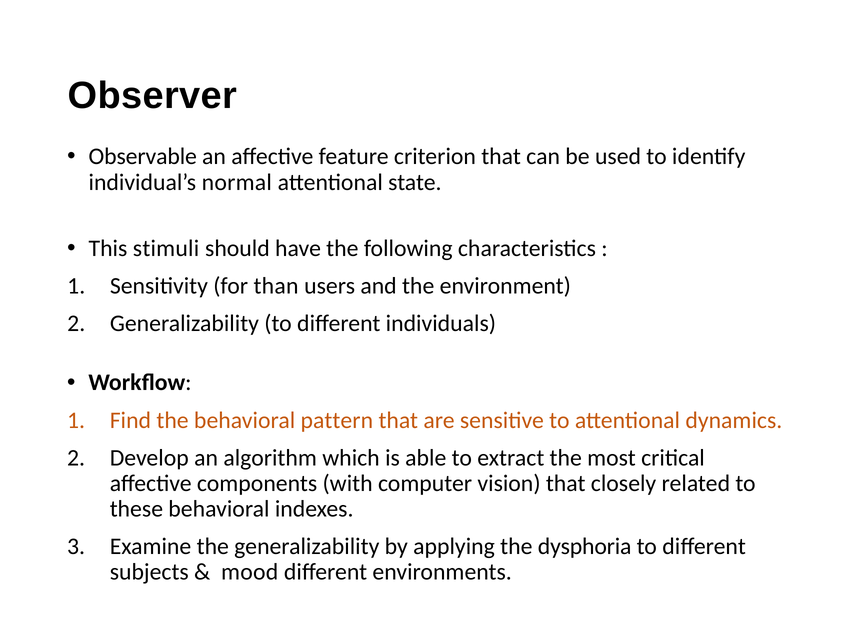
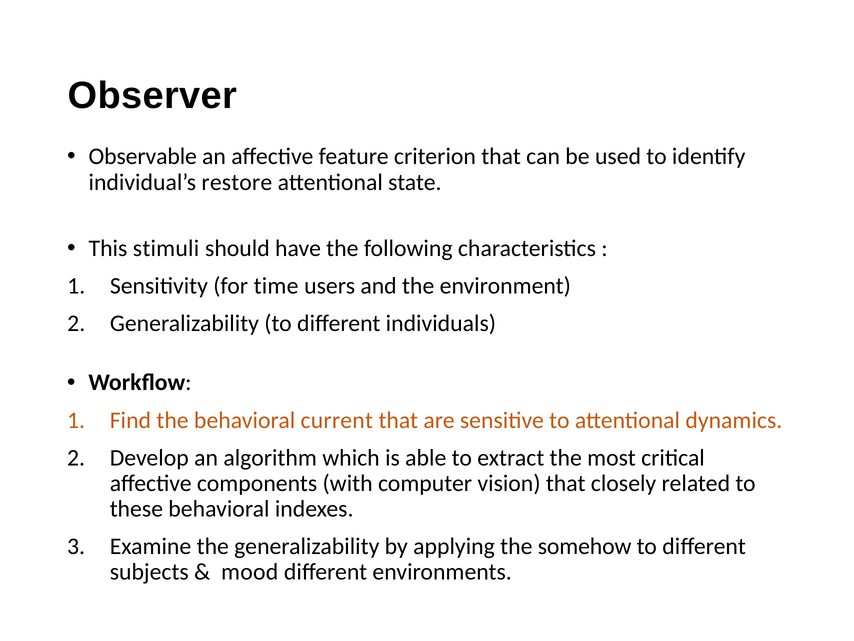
normal: normal -> restore
than: than -> time
pattern: pattern -> current
dysphoria: dysphoria -> somehow
